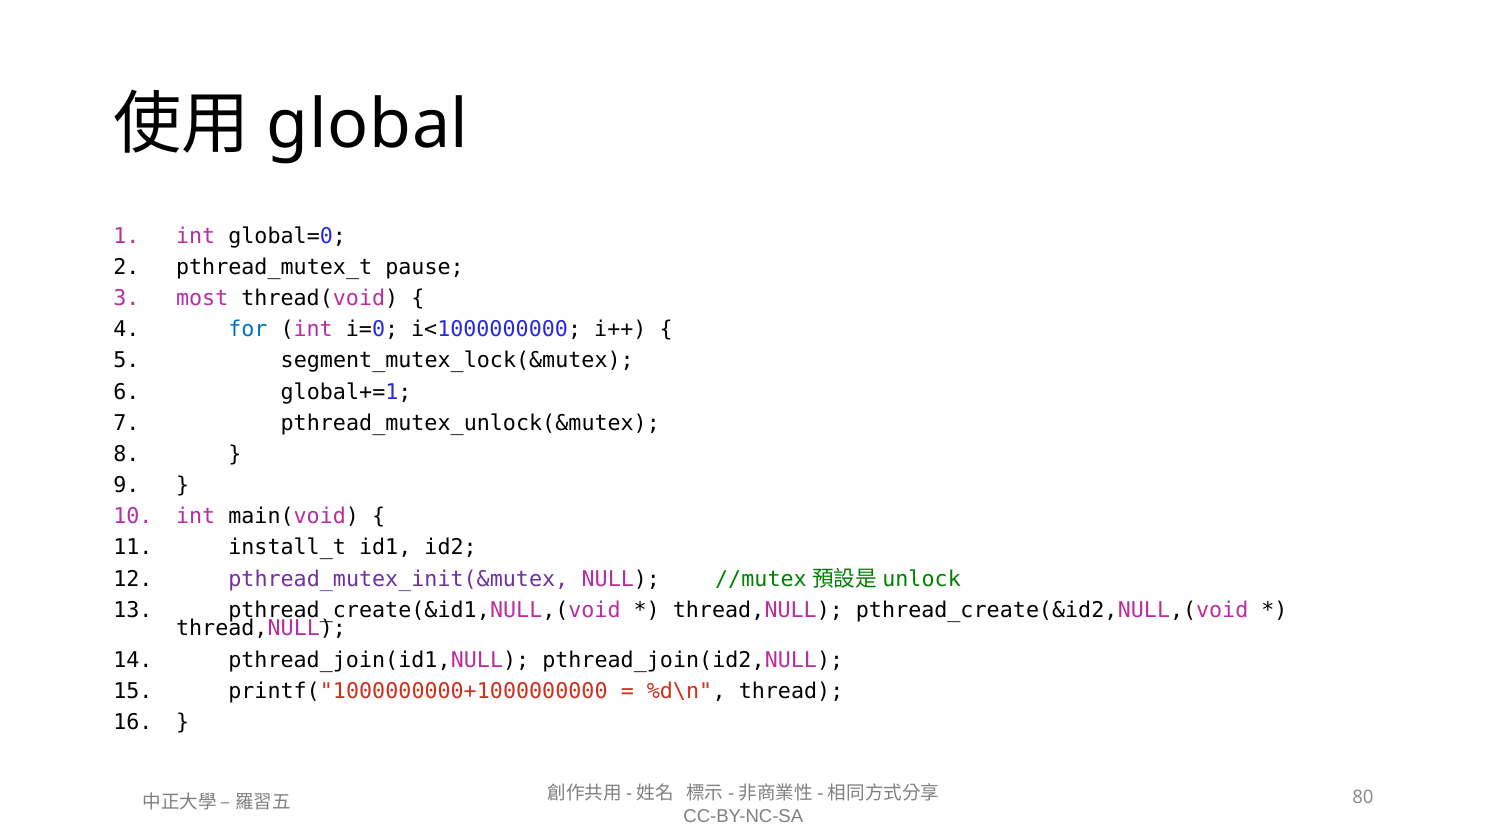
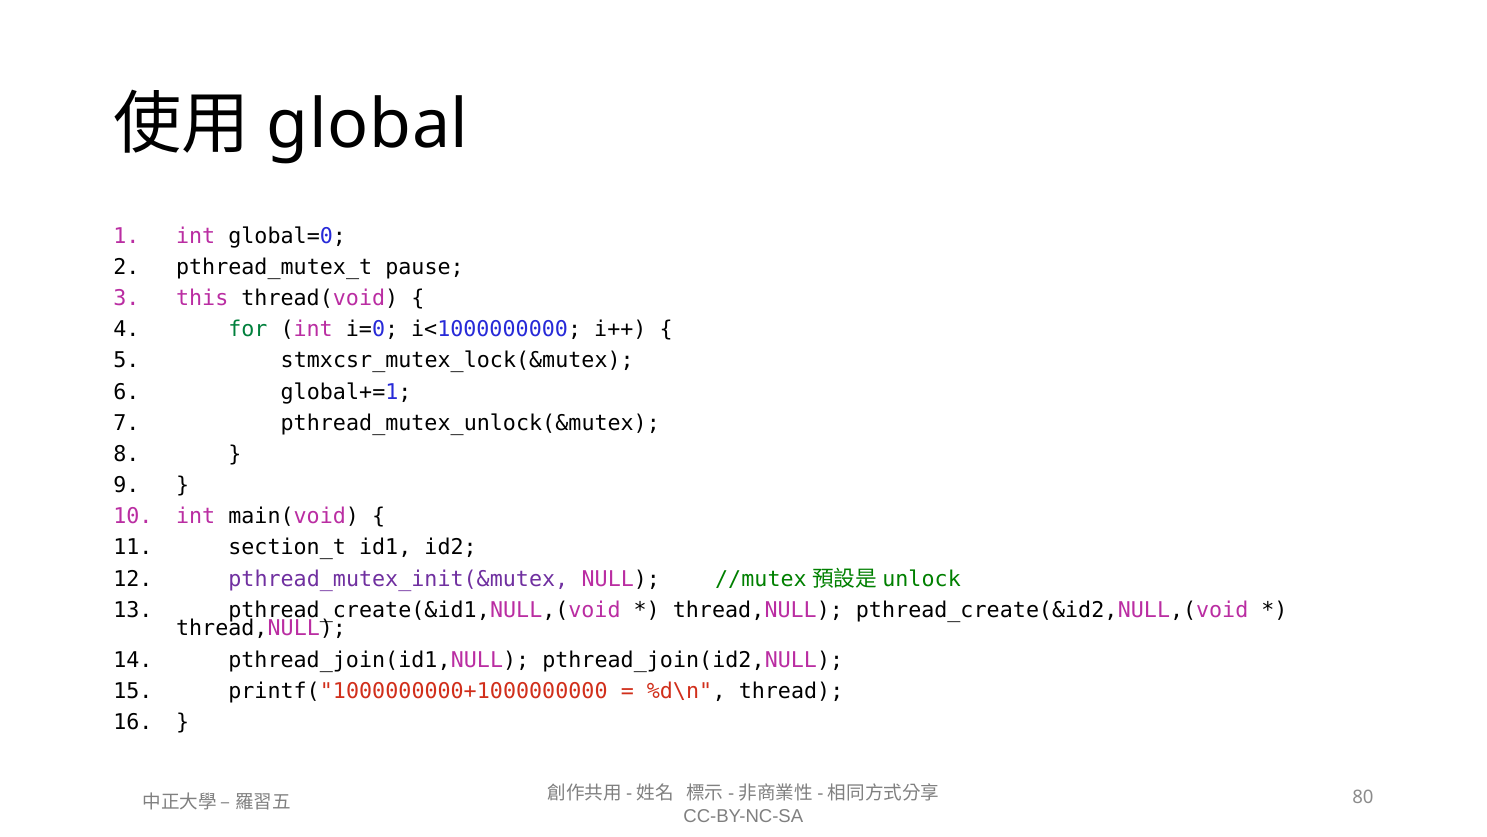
most: most -> this
for colour: blue -> green
segment_mutex_lock(&mutex: segment_mutex_lock(&mutex -> stmxcsr_mutex_lock(&mutex
install_t: install_t -> section_t
